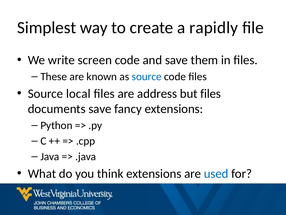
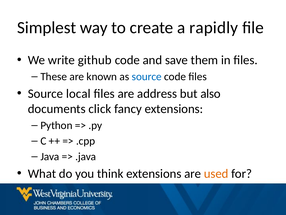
screen: screen -> github
but files: files -> also
documents save: save -> click
used colour: blue -> orange
